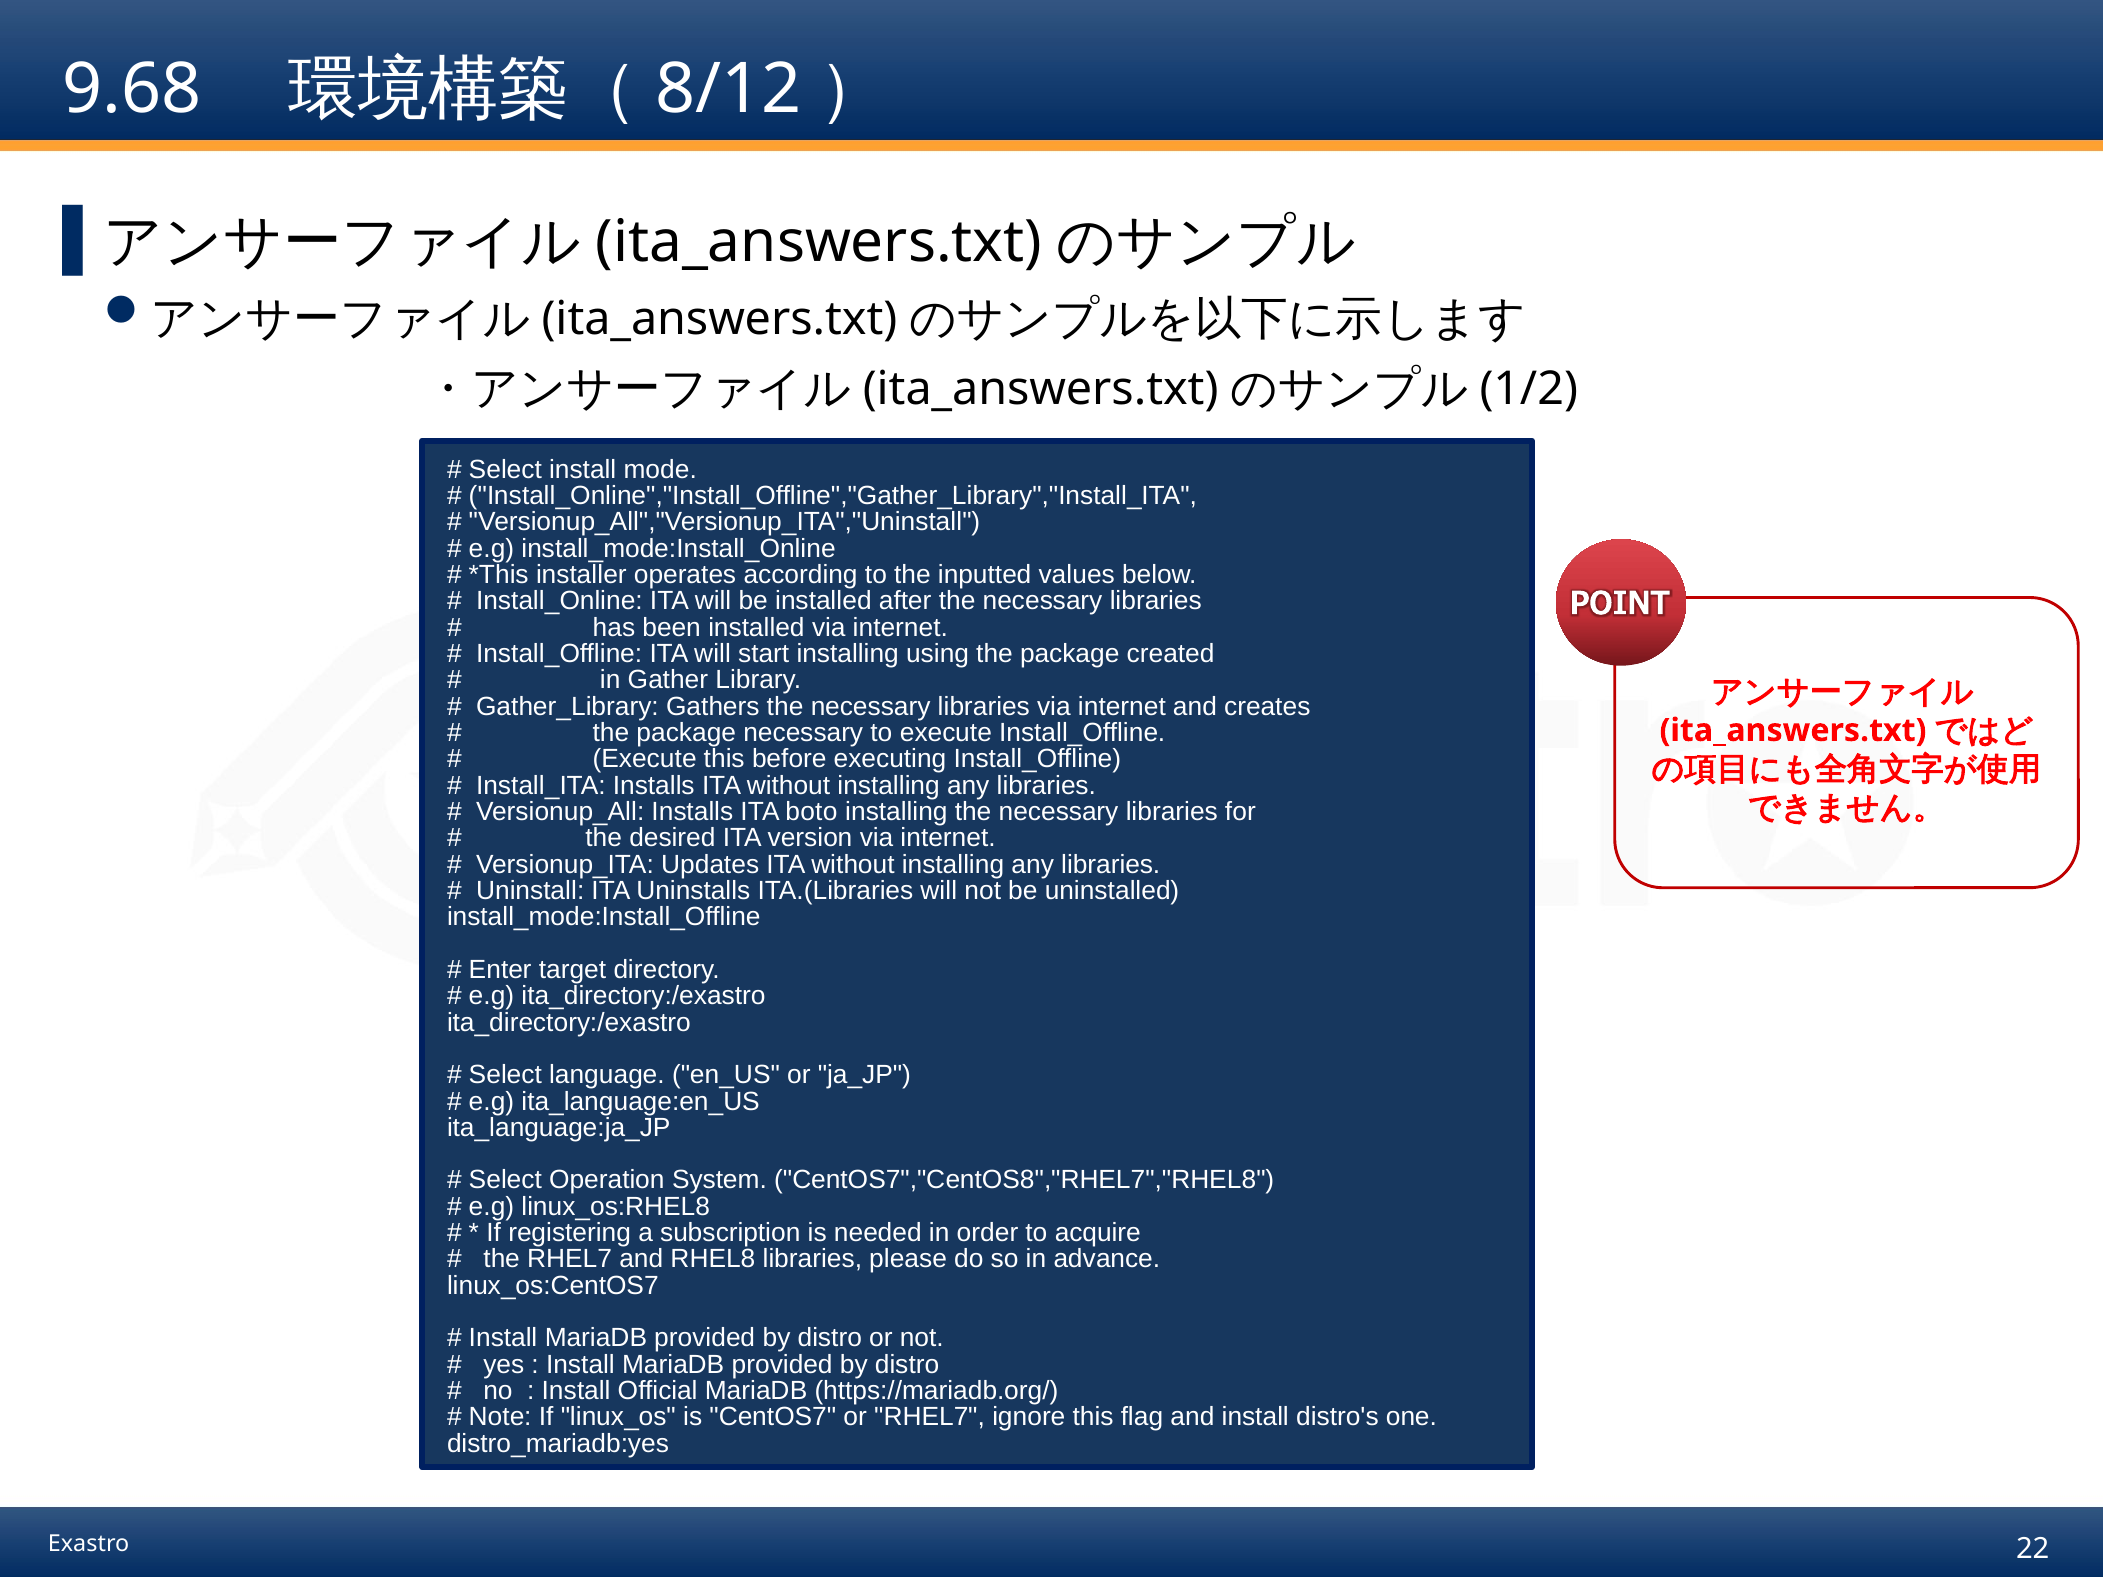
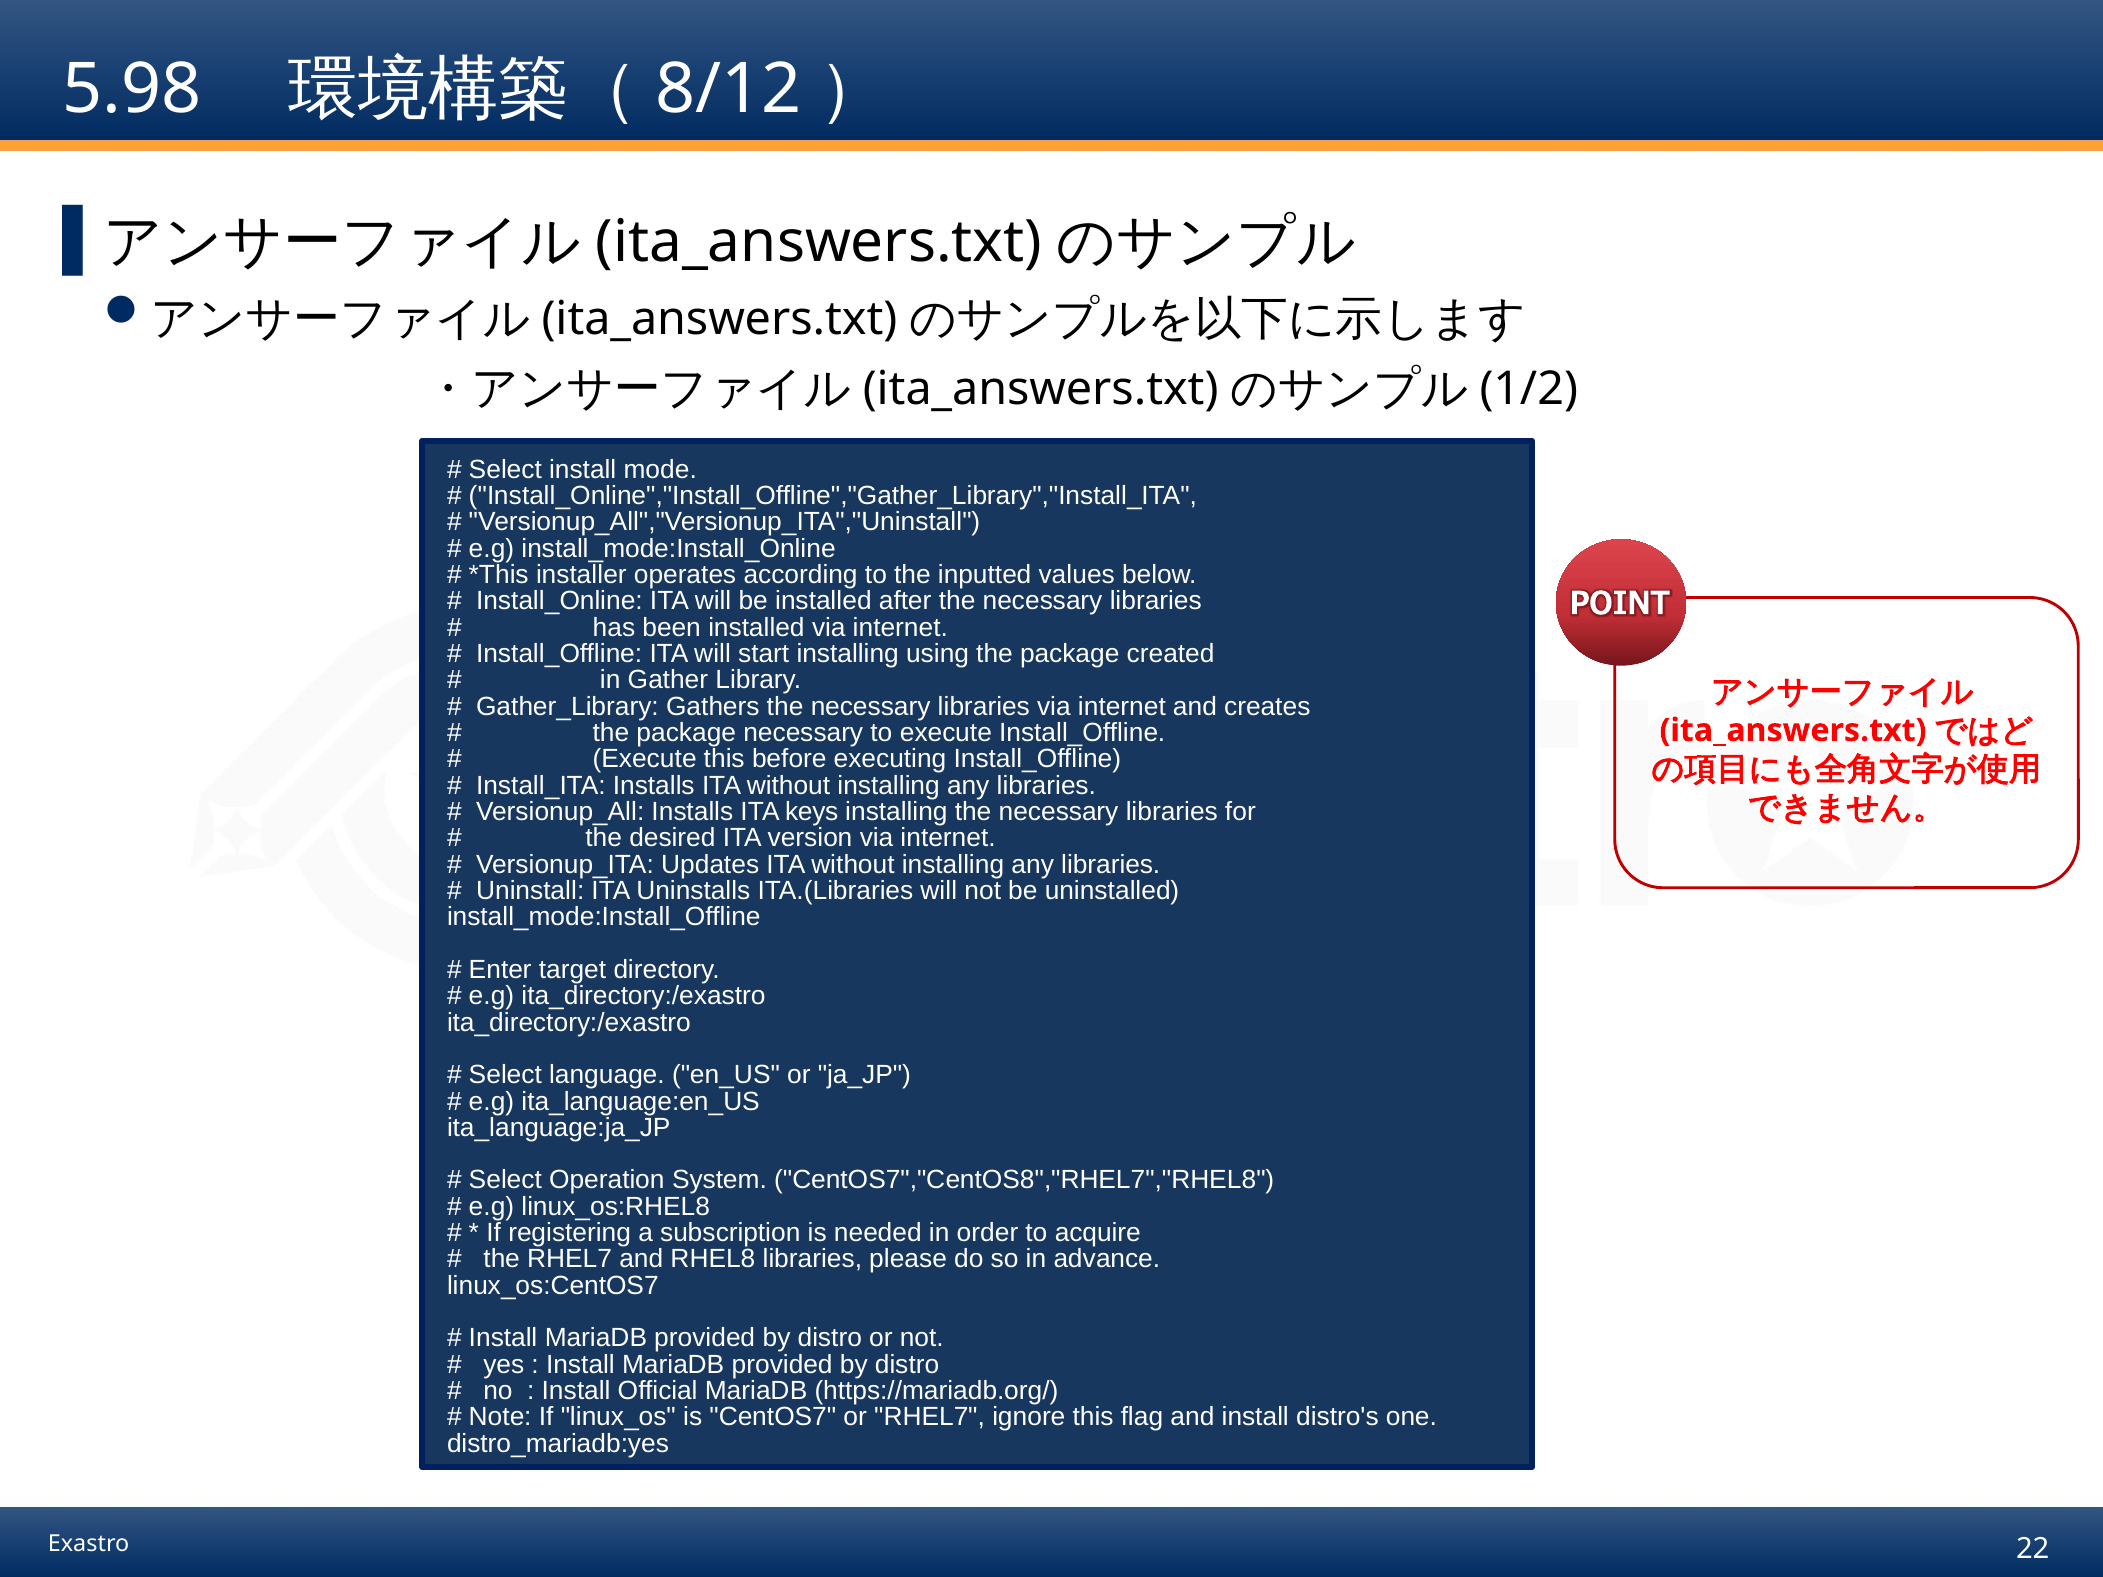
9.68: 9.68 -> 5.98
boto: boto -> keys
